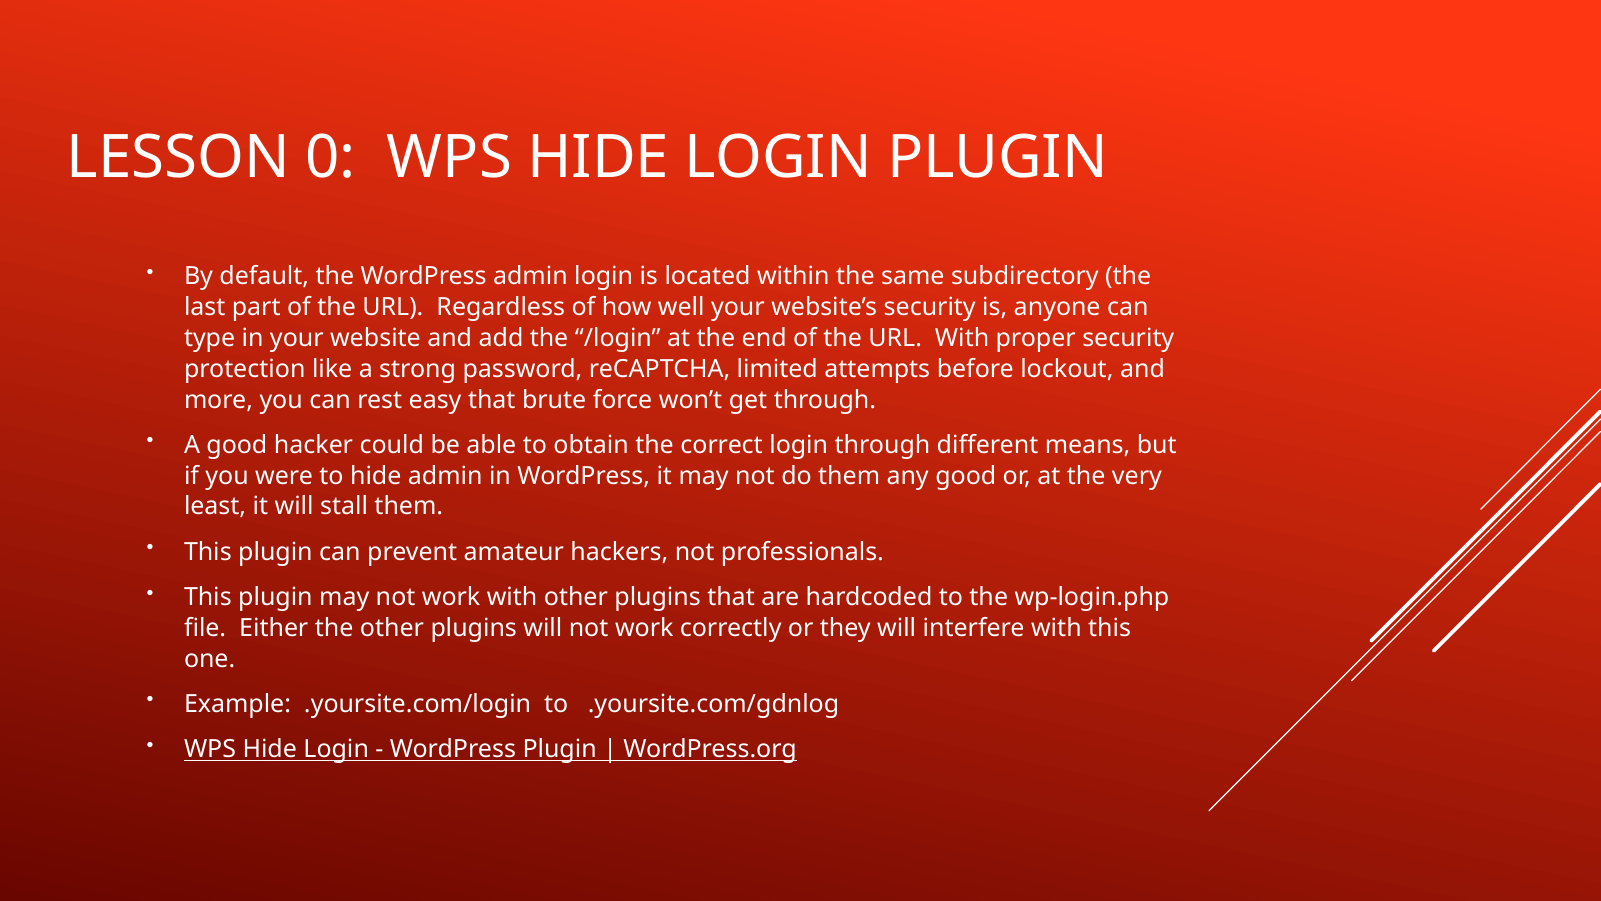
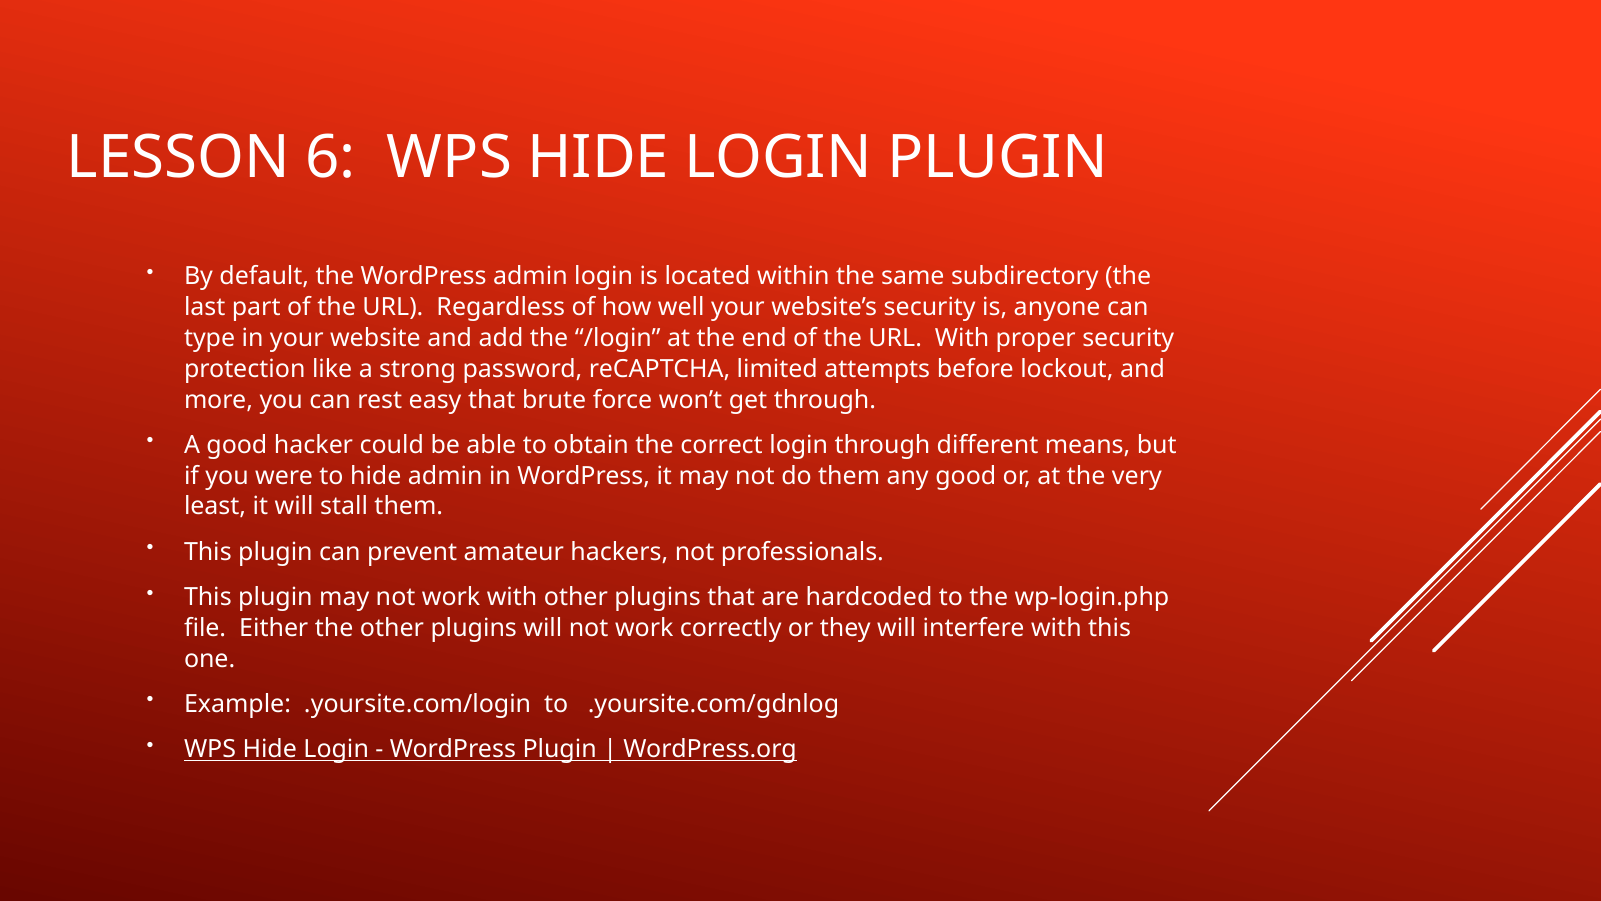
0: 0 -> 6
